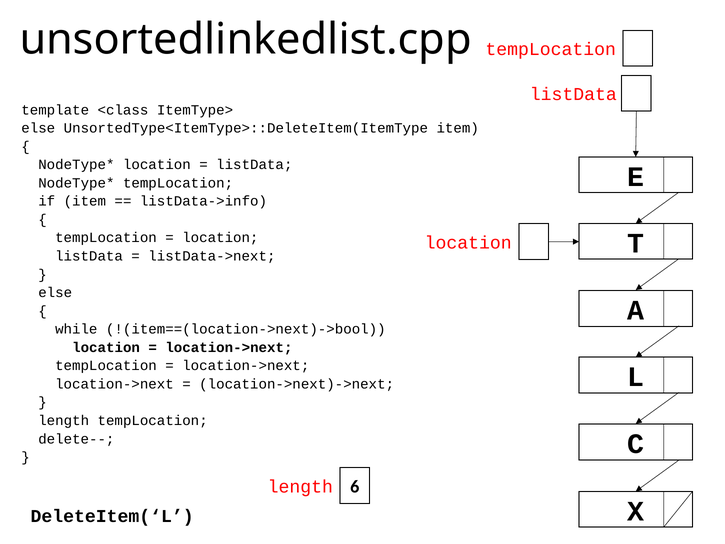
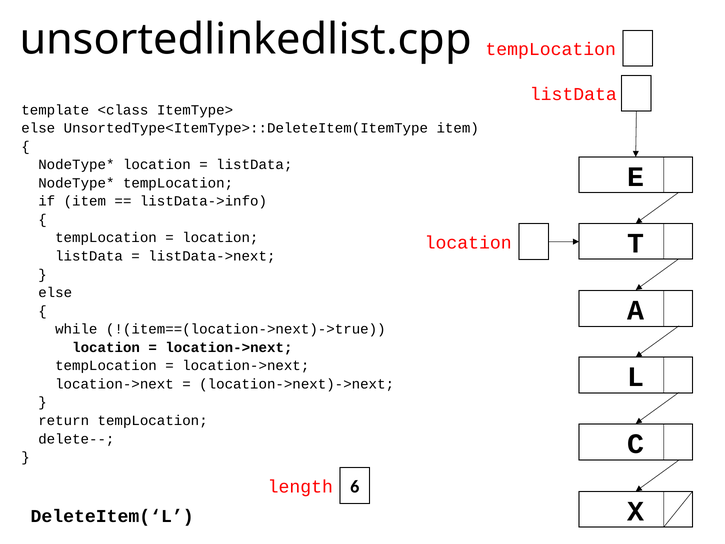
!(item==(location->next)->bool: !(item==(location->next)->bool -> !(item==(location->next)->true
length at (64, 420): length -> return
